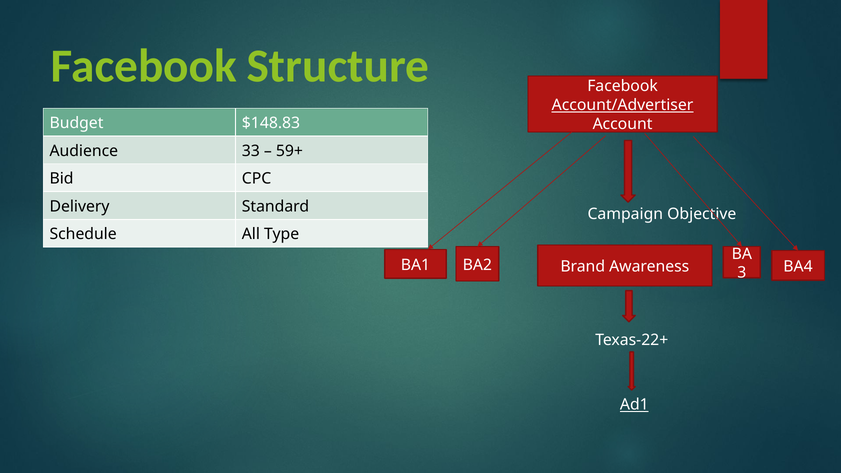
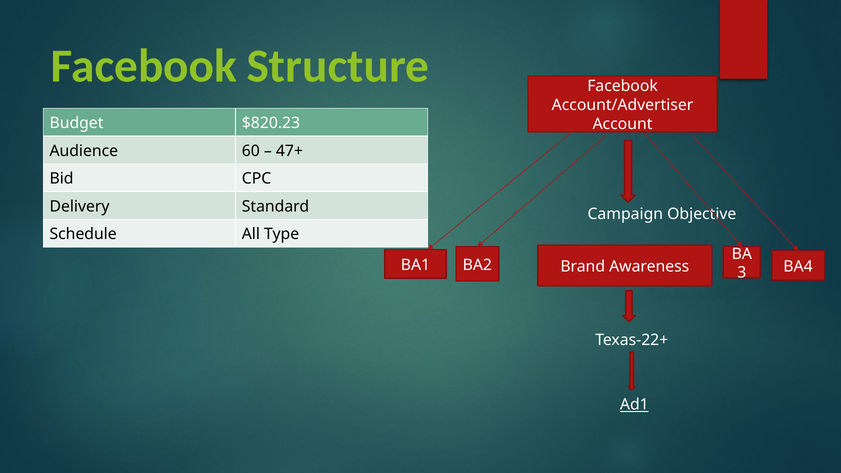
Account/Advertiser underline: present -> none
$148.83: $148.83 -> $820.23
33: 33 -> 60
59+: 59+ -> 47+
